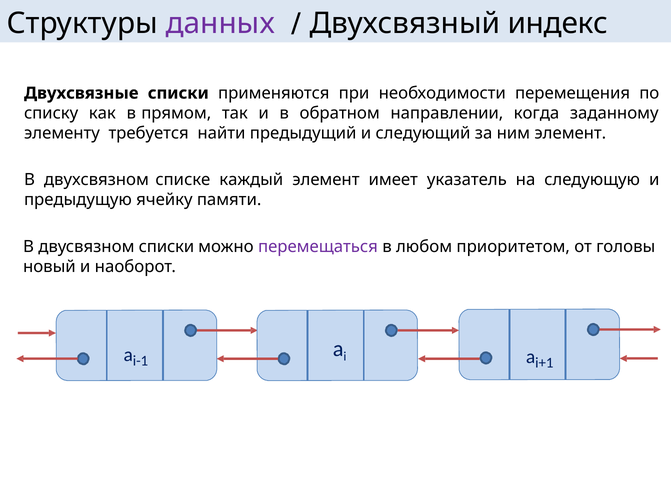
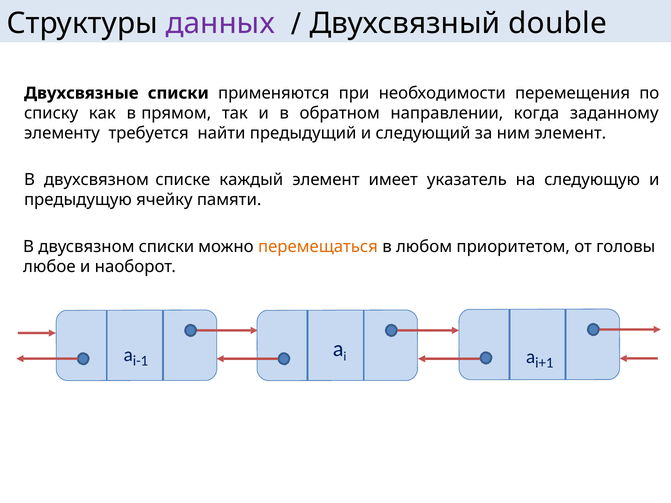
индекс: индекс -> double
перемещаться colour: purple -> orange
новый: новый -> любое
